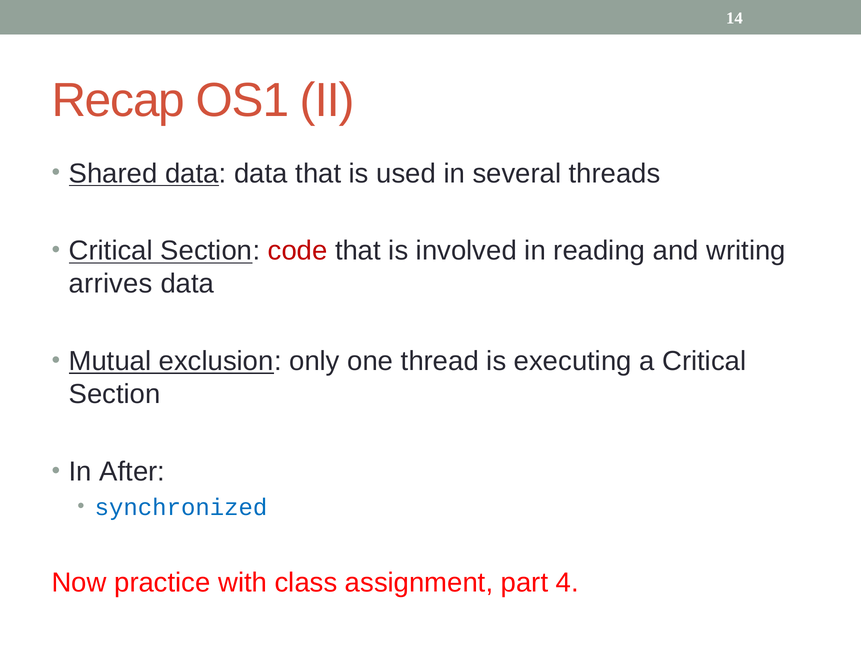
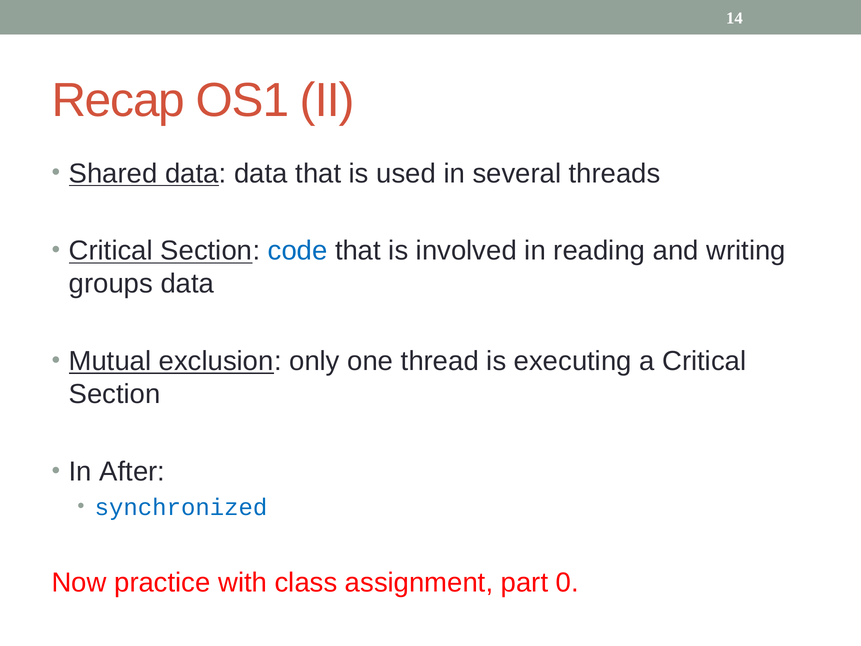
code colour: red -> blue
arrives: arrives -> groups
4: 4 -> 0
